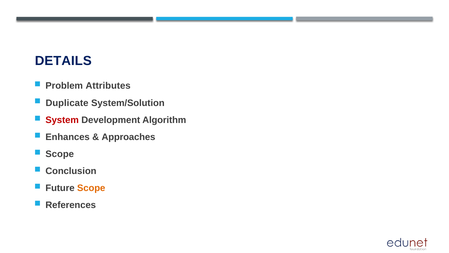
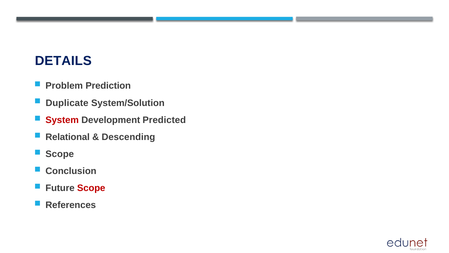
Attributes: Attributes -> Prediction
Algorithm: Algorithm -> Predicted
Enhances: Enhances -> Relational
Approaches: Approaches -> Descending
Scope at (91, 188) colour: orange -> red
